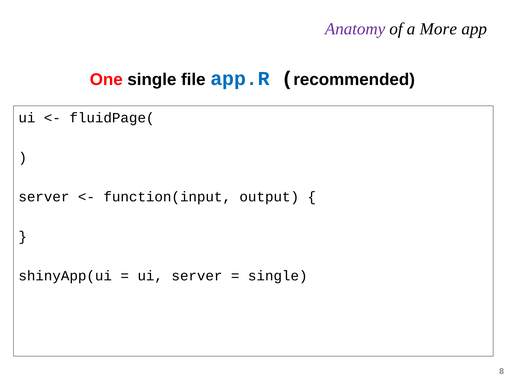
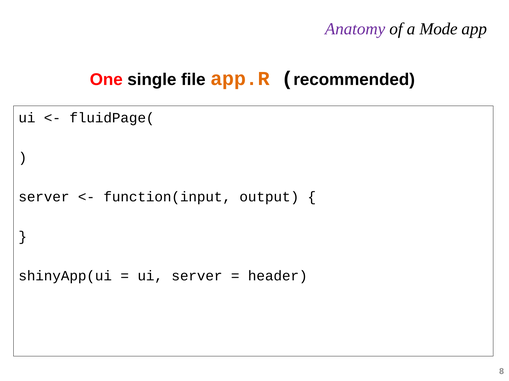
More: More -> Mode
app.R colour: blue -> orange
single at (278, 276): single -> header
